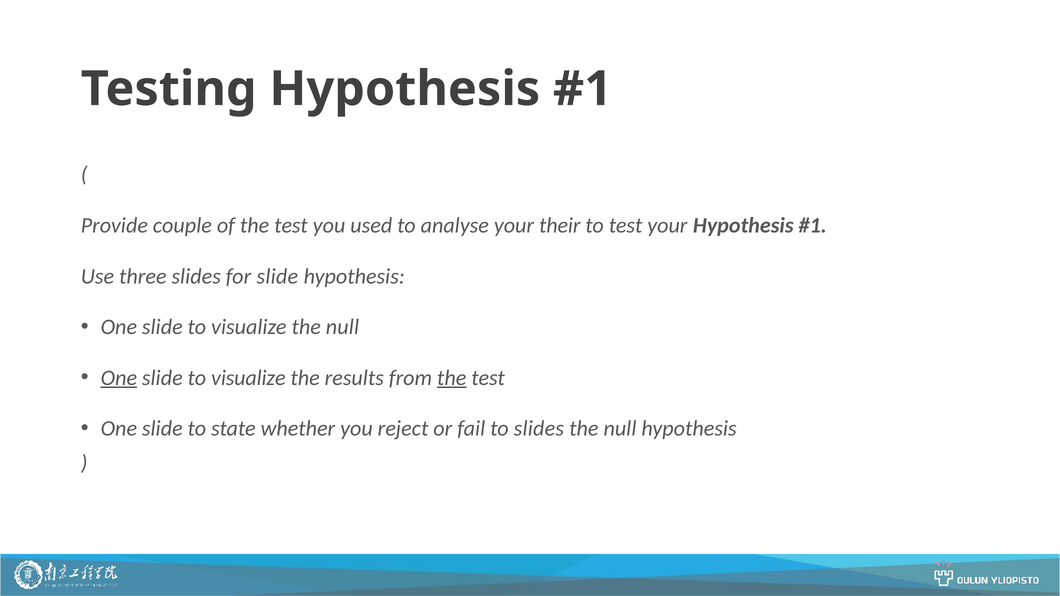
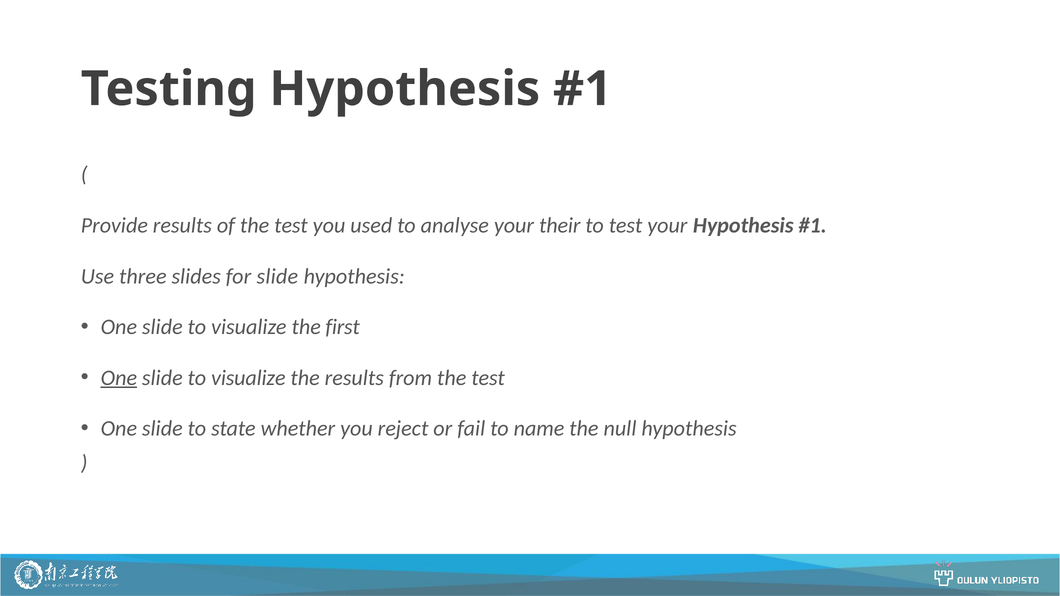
Provide couple: couple -> results
visualize the null: null -> first
the at (452, 378) underline: present -> none
to slides: slides -> name
